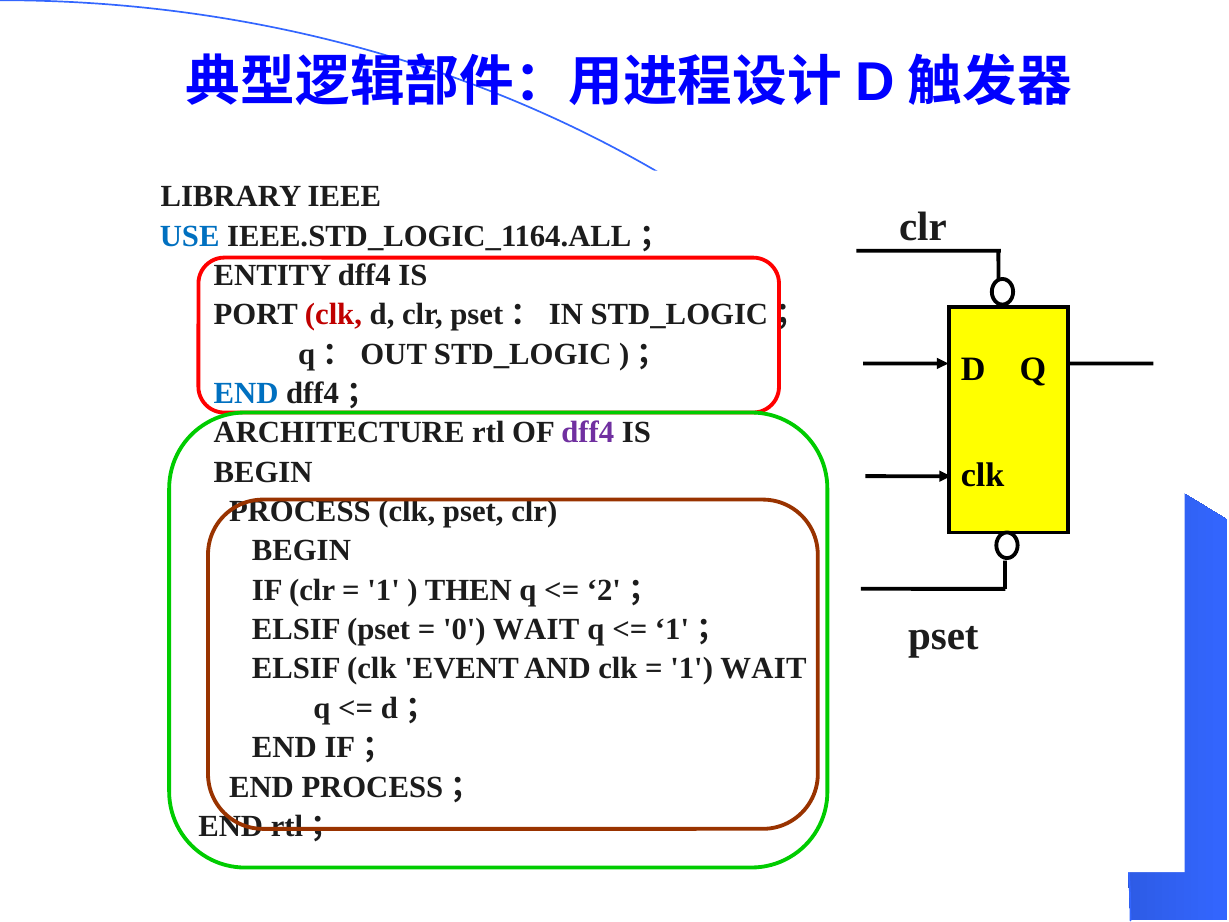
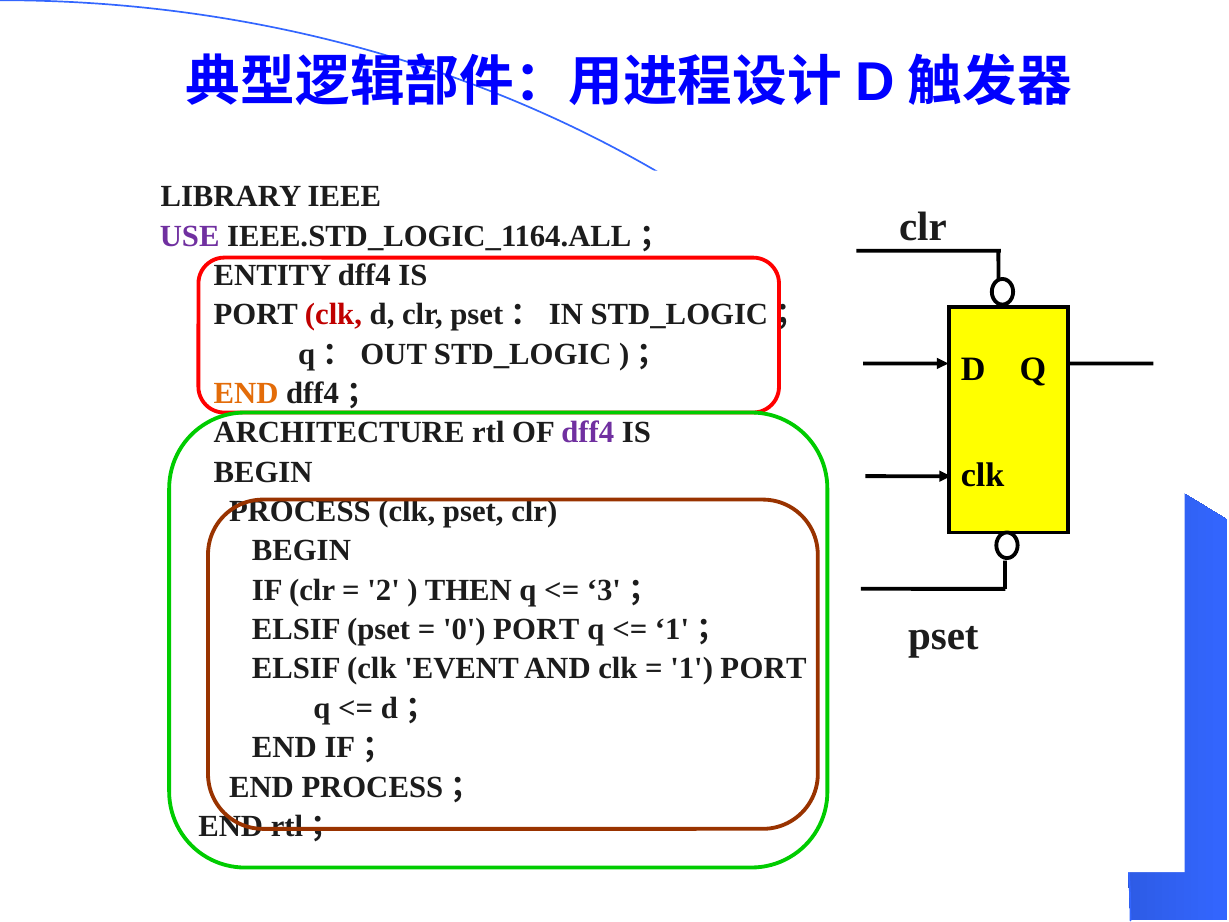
USE colour: blue -> purple
END at (246, 393) colour: blue -> orange
1 at (384, 590): 1 -> 2
2: 2 -> 3
0 WAIT: WAIT -> PORT
1 WAIT: WAIT -> PORT
